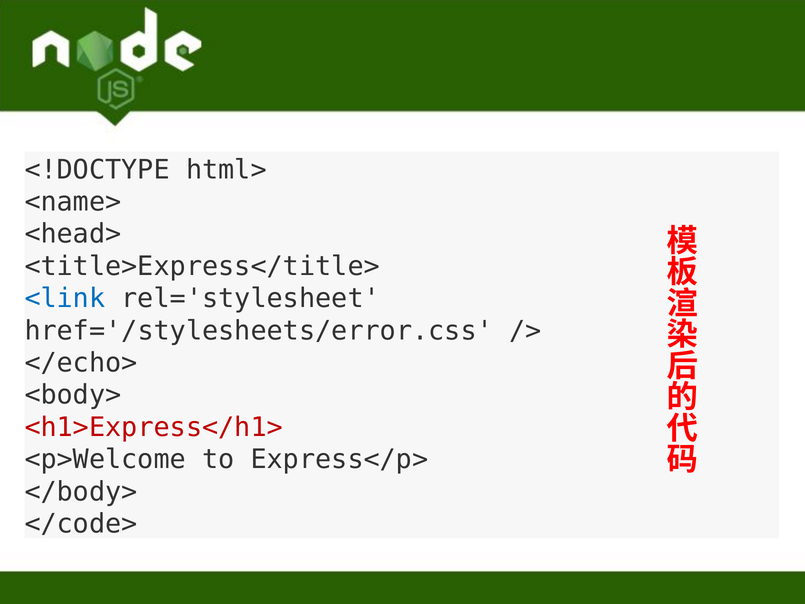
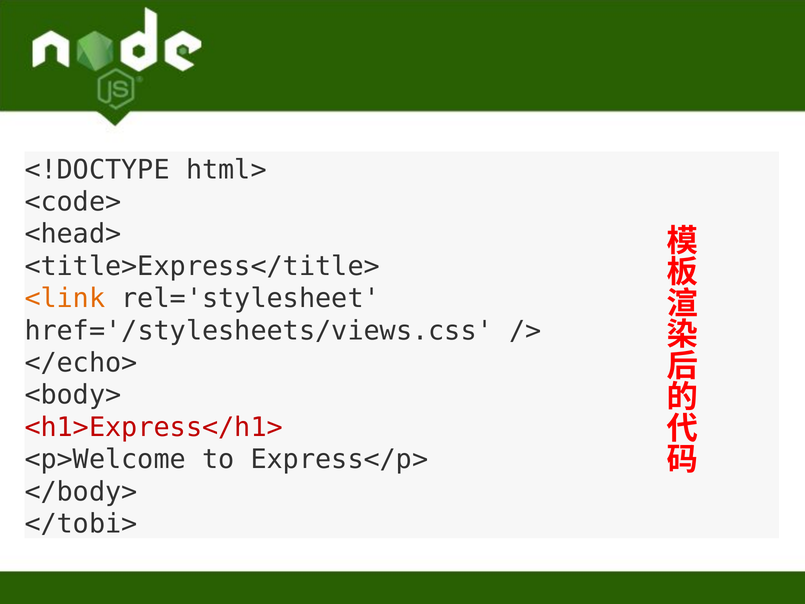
<name>: <name> -> <code>
<link colour: blue -> orange
href='/stylesheets/error.css: href='/stylesheets/error.css -> href='/stylesheets/views.css
</code>: </code> -> </tobi>
